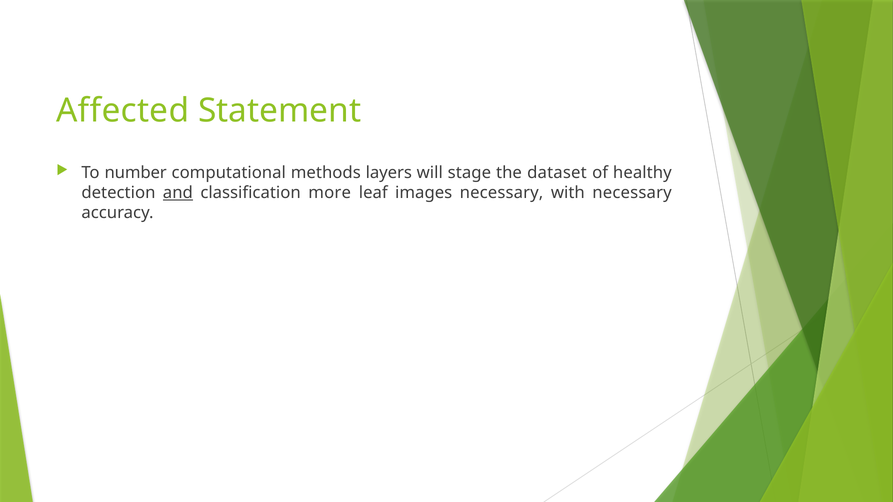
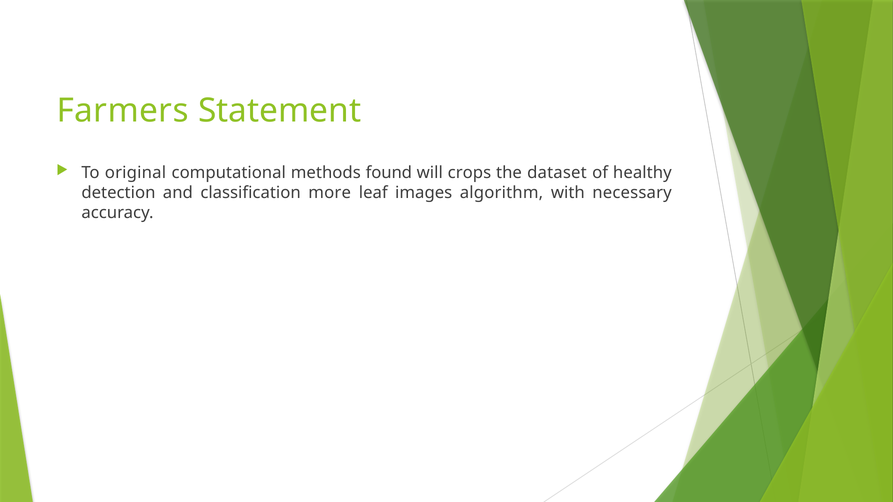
Affected: Affected -> Farmers
number: number -> original
layers: layers -> found
stage: stage -> crops
and underline: present -> none
images necessary: necessary -> algorithm
